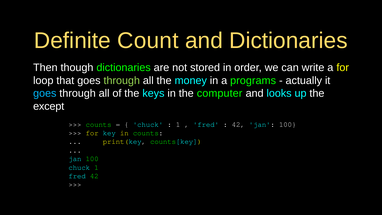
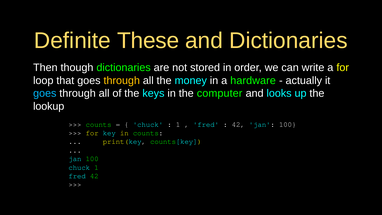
Count: Count -> These
through at (122, 80) colour: light green -> yellow
programs: programs -> hardware
except: except -> lookup
